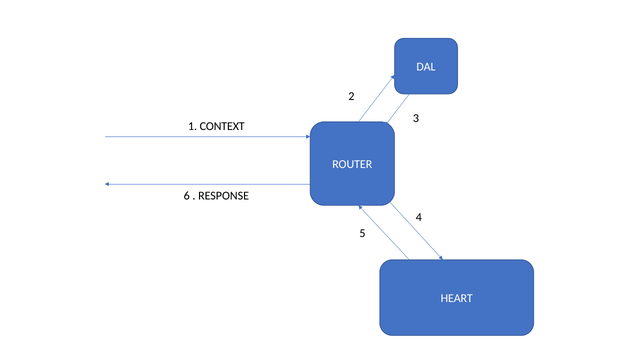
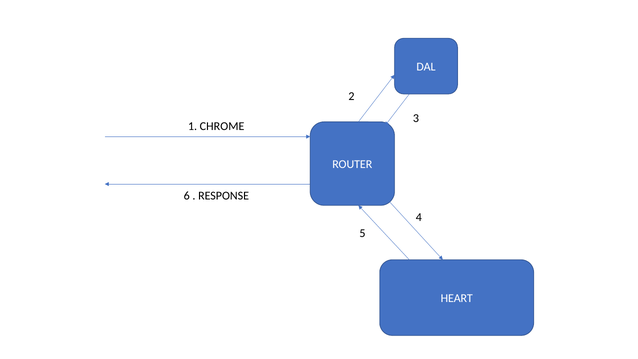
CONTEXT: CONTEXT -> CHROME
